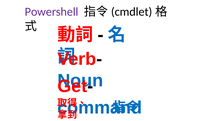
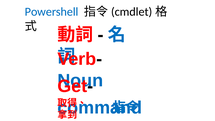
Powershell colour: purple -> blue
